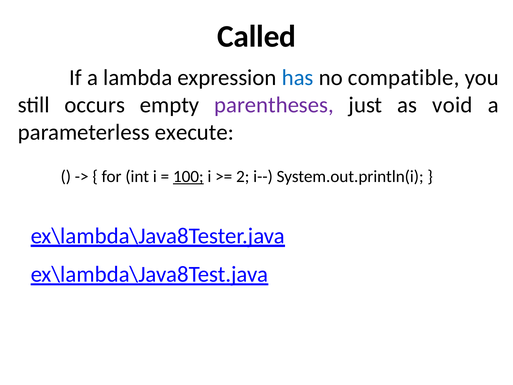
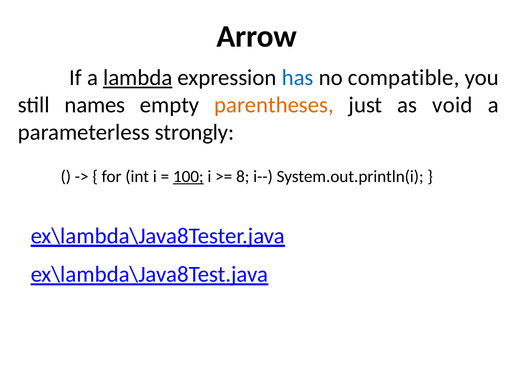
Called: Called -> Arrow
lambda underline: none -> present
occurs: occurs -> names
parentheses colour: purple -> orange
execute: execute -> strongly
2: 2 -> 8
